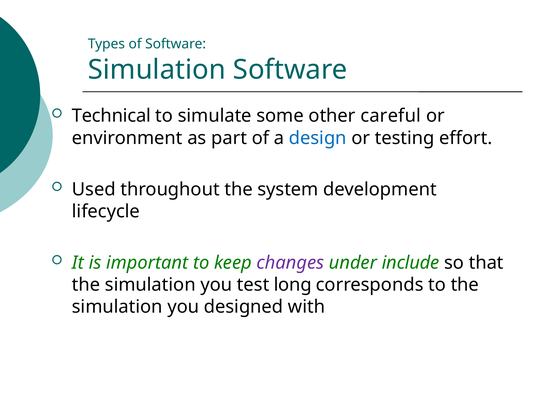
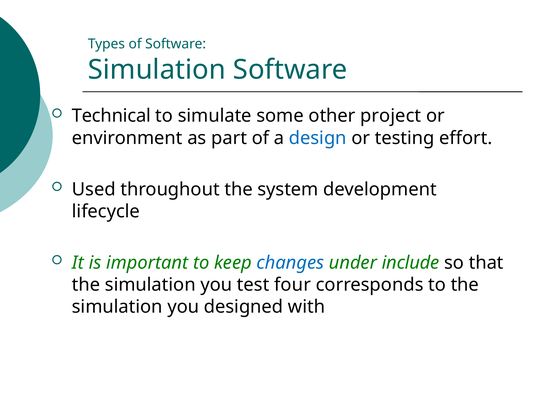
careful: careful -> project
changes colour: purple -> blue
long: long -> four
